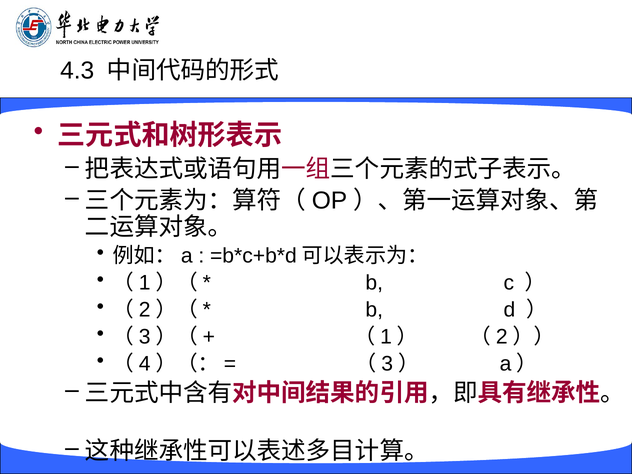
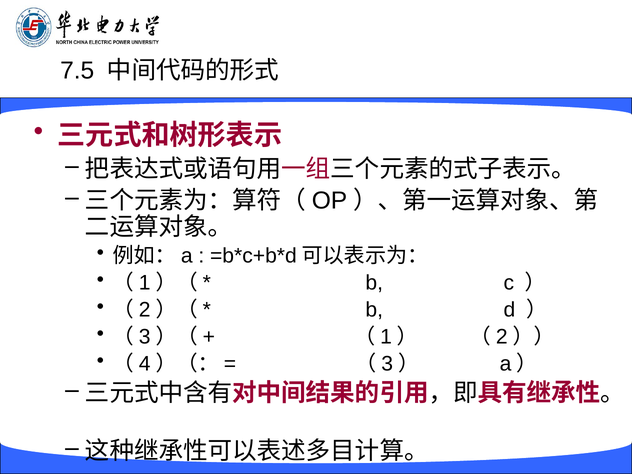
4.3: 4.3 -> 7.5
